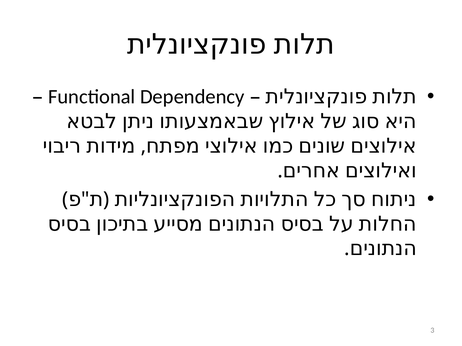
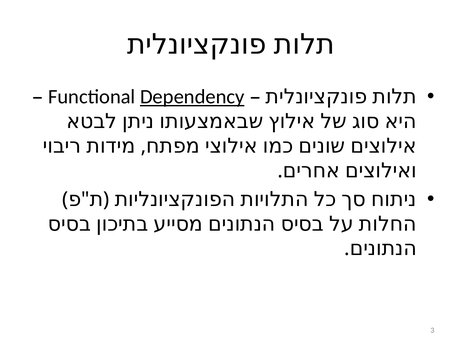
Dependency underline: none -> present
